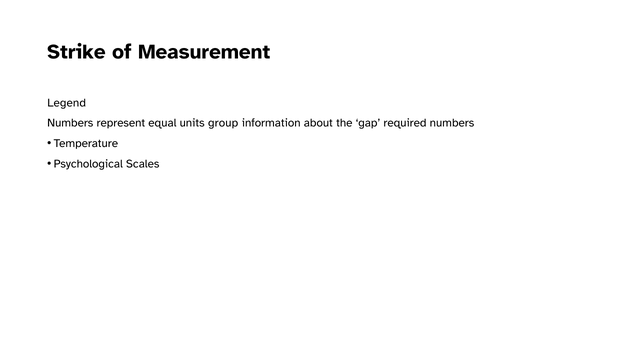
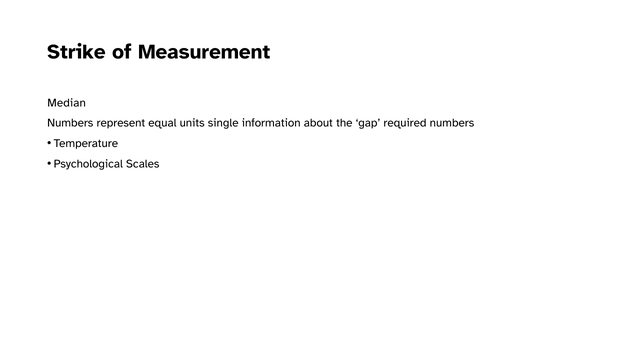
Legend: Legend -> Median
group: group -> single
